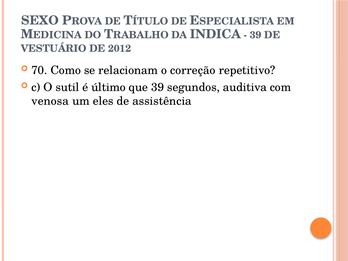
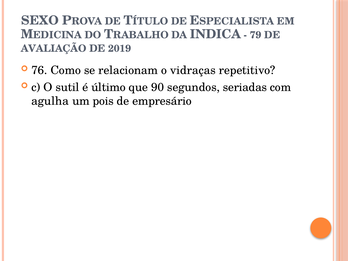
39 at (256, 35): 39 -> 79
VESTUÁRIO: VESTUÁRIO -> AVALIAÇÃO
2012: 2012 -> 2019
70: 70 -> 76
correção: correção -> vidraças
que 39: 39 -> 90
auditiva: auditiva -> seriadas
venosa: venosa -> agulha
eles: eles -> pois
assistência: assistência -> empresário
